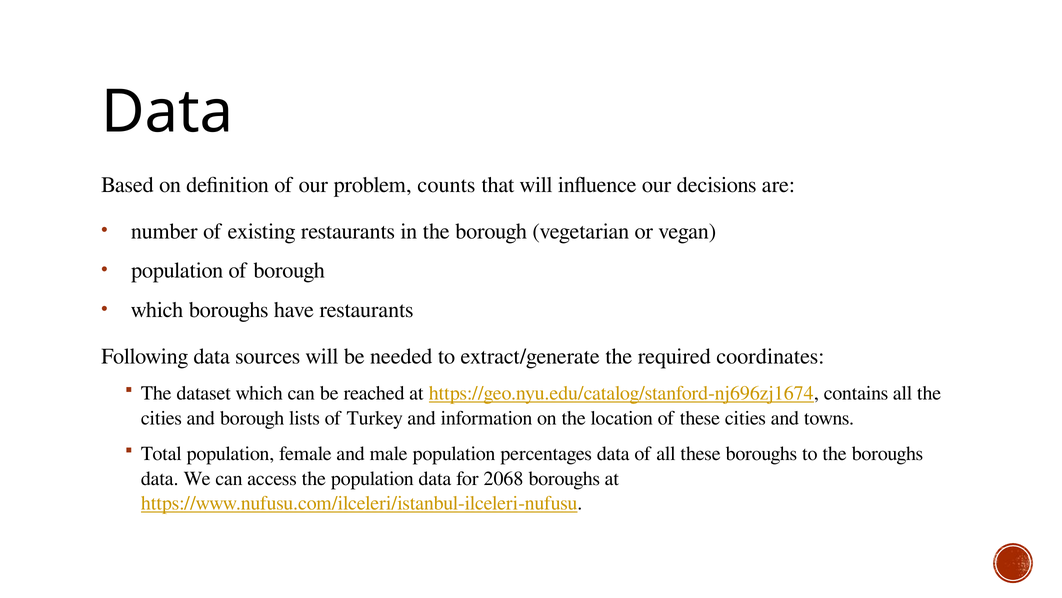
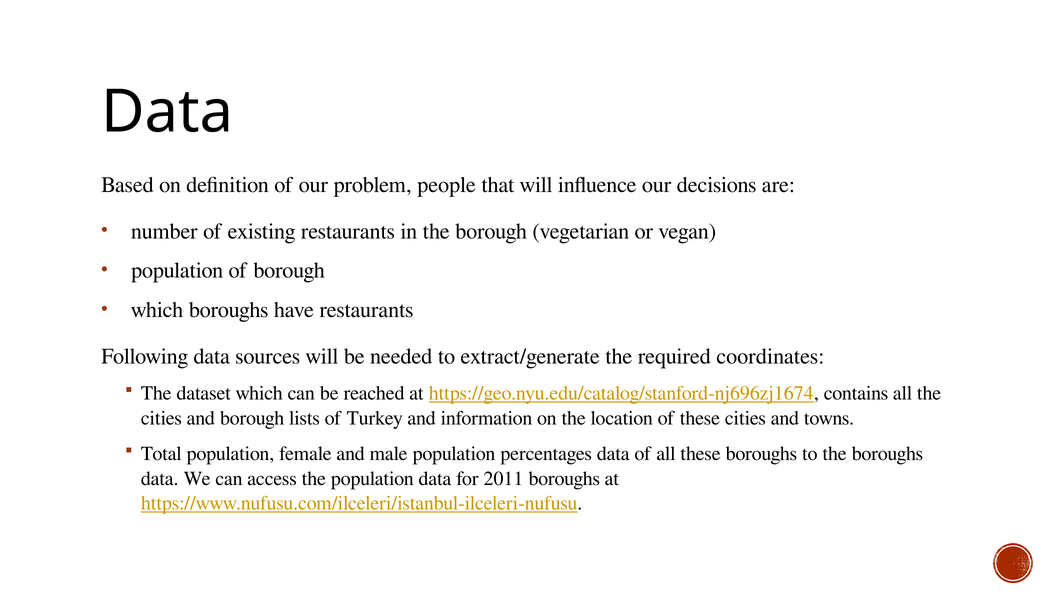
counts: counts -> people
2068: 2068 -> 2011
